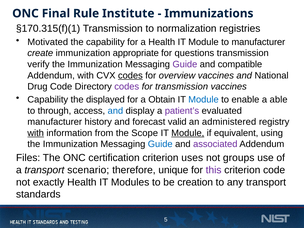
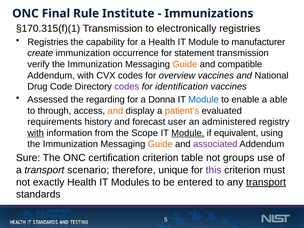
normalization: normalization -> electronically
Motivated at (48, 42): Motivated -> Registries
appropriate: appropriate -> occurrence
questions: questions -> statement
Guide at (185, 64) colour: purple -> orange
codes at (130, 75) underline: present -> none
for transmission: transmission -> identification
Capability at (48, 100): Capability -> Assessed
displayed: displayed -> regarding
Obtain: Obtain -> Donna
and at (115, 111) colour: blue -> orange
patient’s colour: purple -> orange
manufacturer at (55, 122): manufacturer -> requirements
valid: valid -> user
Guide at (160, 144) colour: blue -> orange
Files: Files -> Sure
uses: uses -> table
criterion code: code -> must
creation: creation -> entered
transport at (266, 182) underline: none -> present
